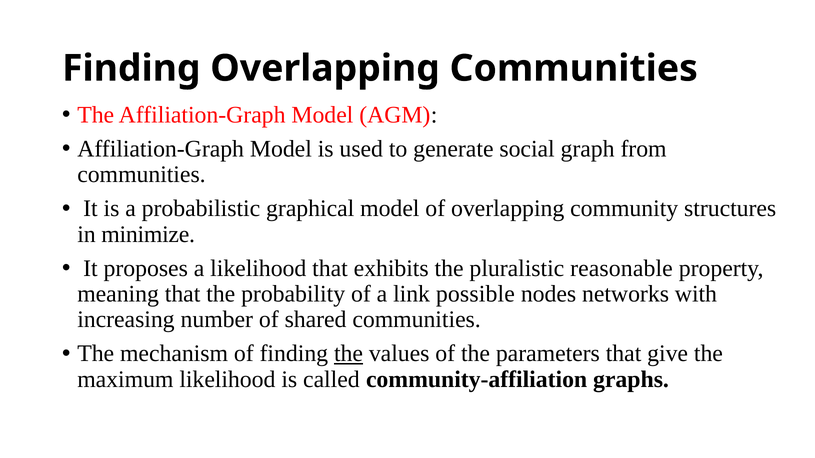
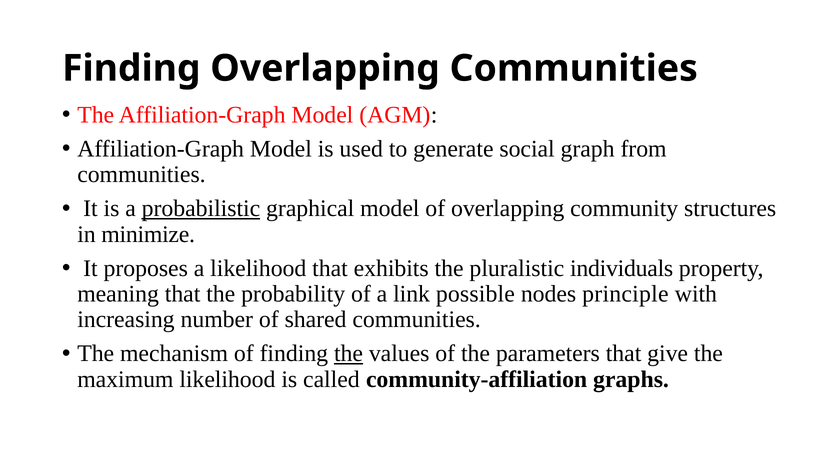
probabilistic underline: none -> present
reasonable: reasonable -> individuals
networks: networks -> principle
